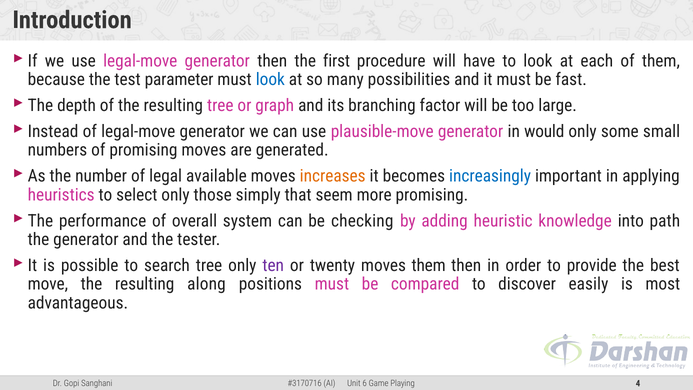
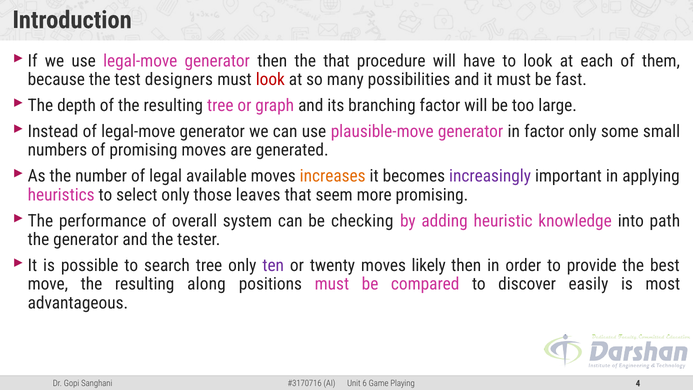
the first: first -> that
parameter: parameter -> designers
look at (270, 80) colour: blue -> red
in would: would -> factor
increasingly colour: blue -> purple
simply: simply -> leaves
moves them: them -> likely
